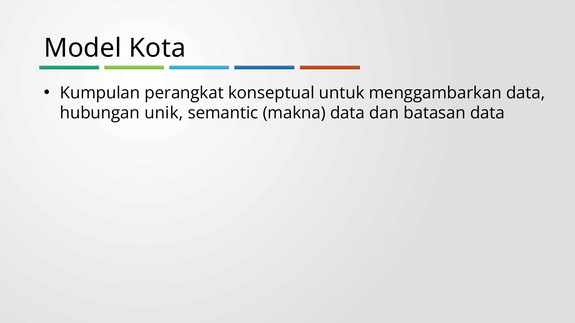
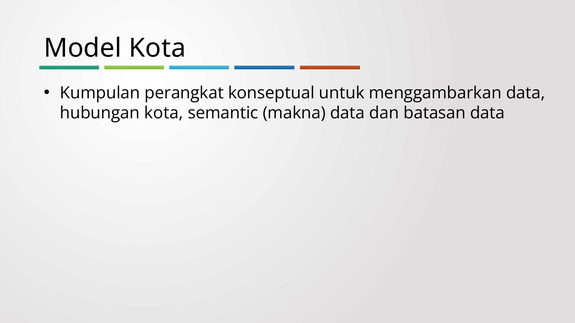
hubungan unik: unik -> kota
